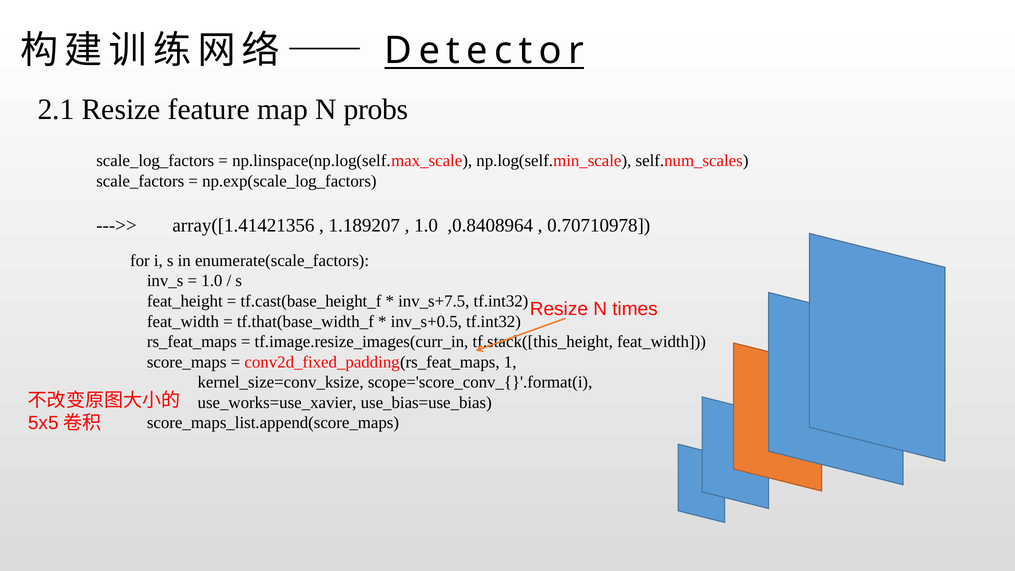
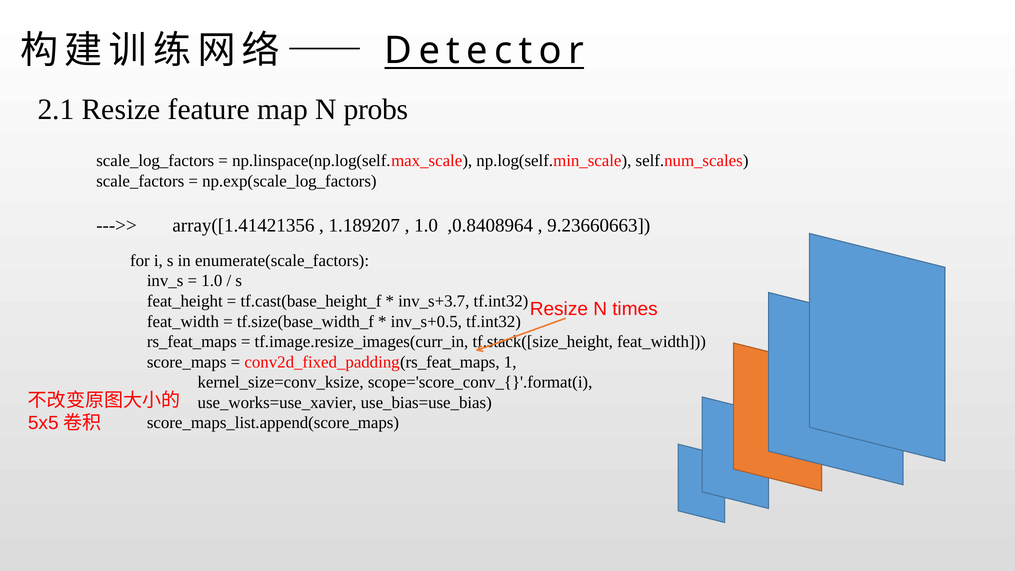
0.70710978: 0.70710978 -> 9.23660663
inv_s+7.5: inv_s+7.5 -> inv_s+3.7
tf.that(base_width_f: tf.that(base_width_f -> tf.size(base_width_f
tf.stack([this_height: tf.stack([this_height -> tf.stack([size_height
